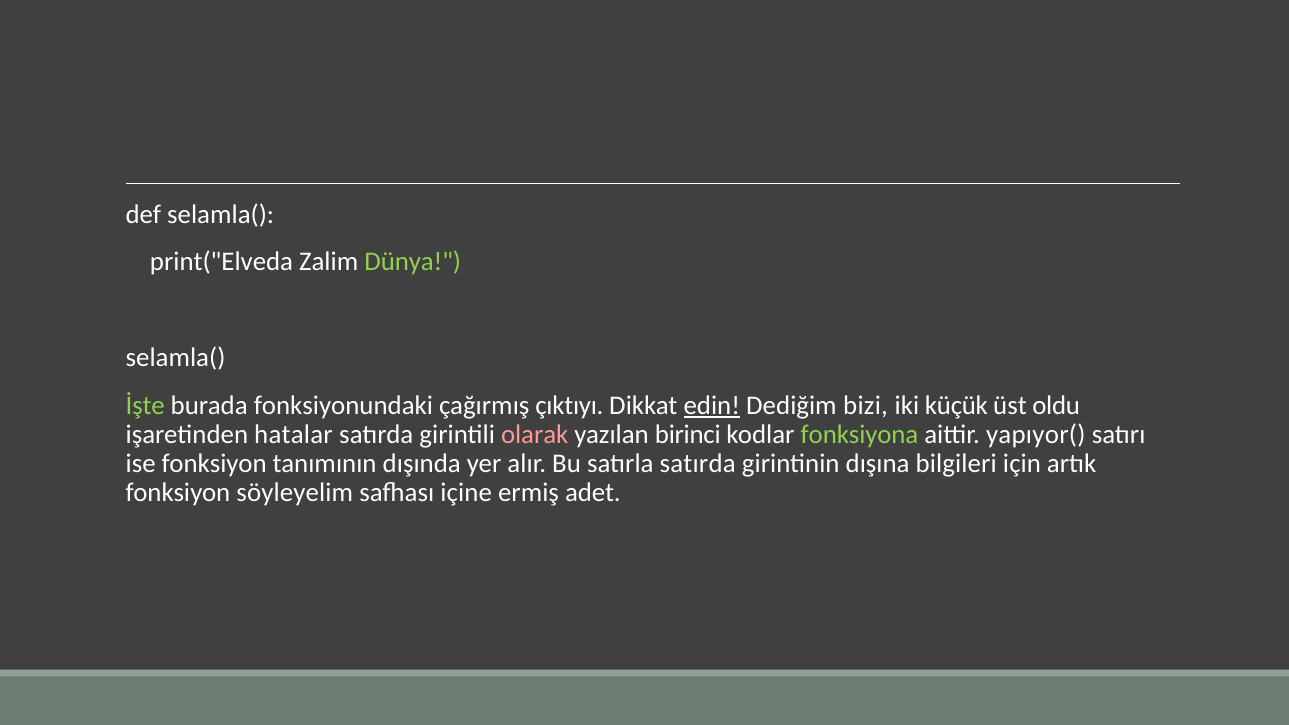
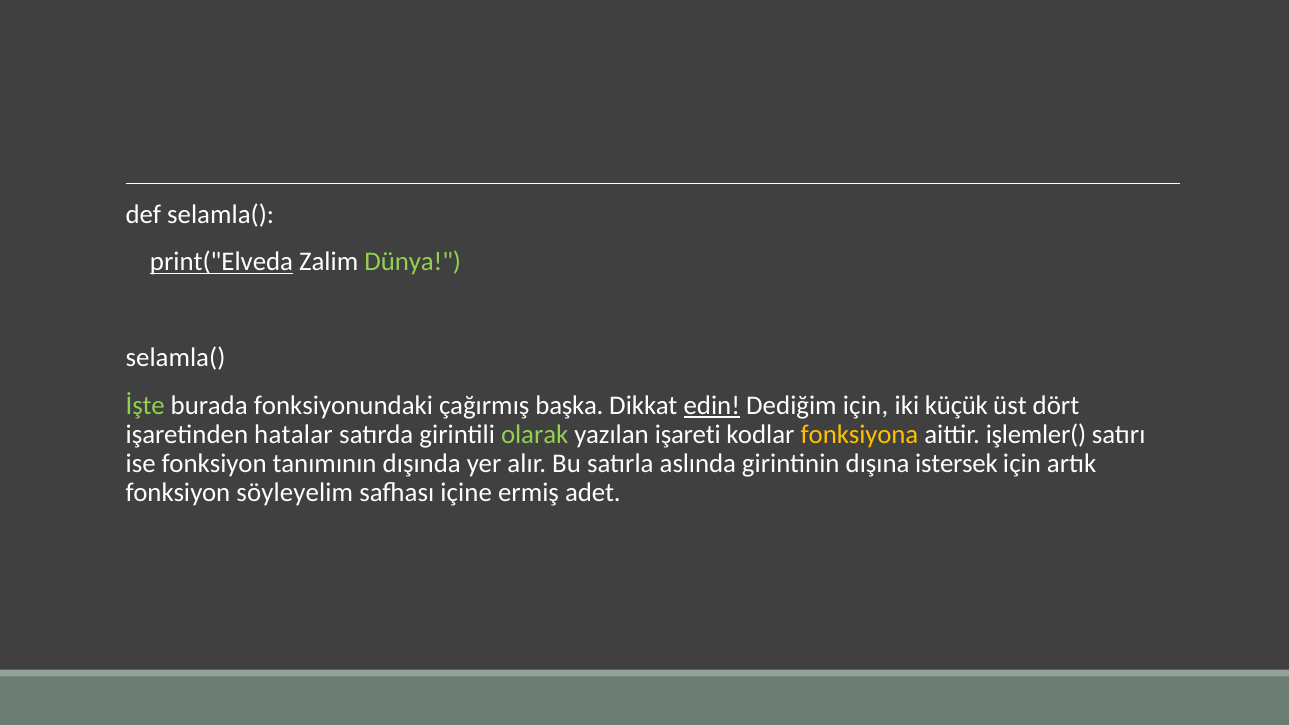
print("Elveda underline: none -> present
çıktıyı: çıktıyı -> başka
Dediğim bizi: bizi -> için
oldu: oldu -> dört
olarak colour: pink -> light green
birinci: birinci -> işareti
fonksiyona colour: light green -> yellow
yapıyor(: yapıyor( -> işlemler(
satırla satırda: satırda -> aslında
bilgileri: bilgileri -> istersek
